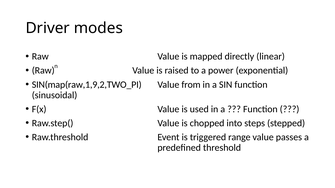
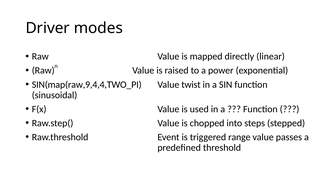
SIN(map(raw,1,9,2,TWO_PI: SIN(map(raw,1,9,2,TWO_PI -> SIN(map(raw,9,4,4,TWO_PI
from: from -> twist
